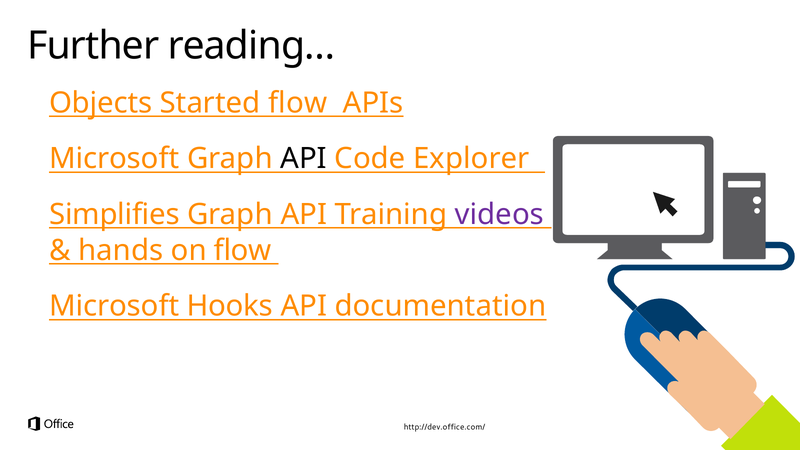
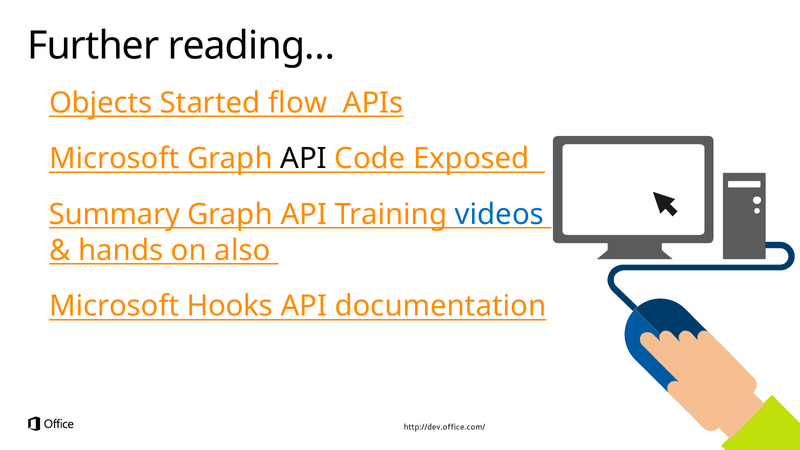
Explorer: Explorer -> Exposed
Simplifies: Simplifies -> Summary
videos colour: purple -> blue
on flow: flow -> also
